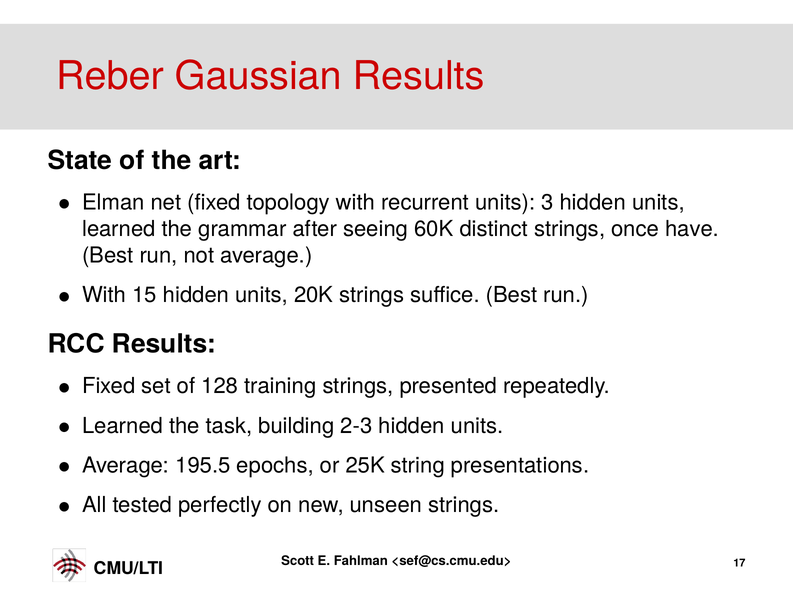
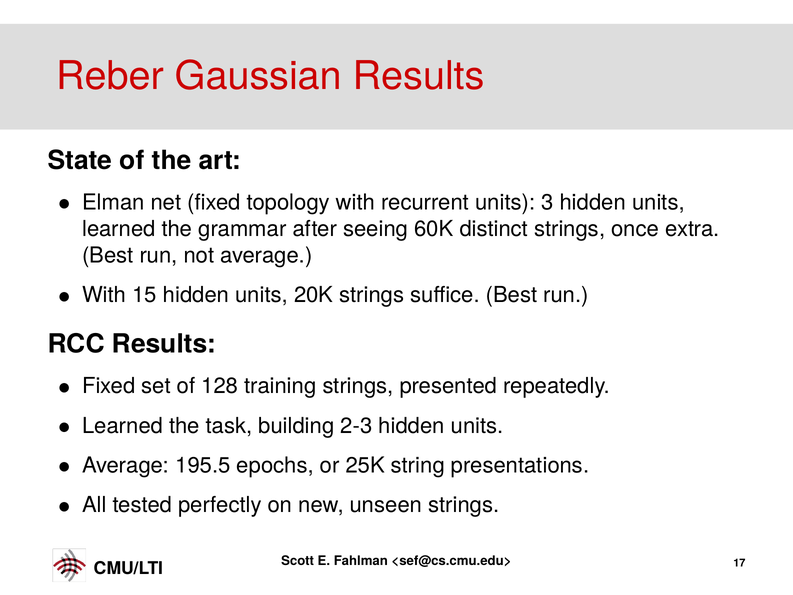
have: have -> extra
